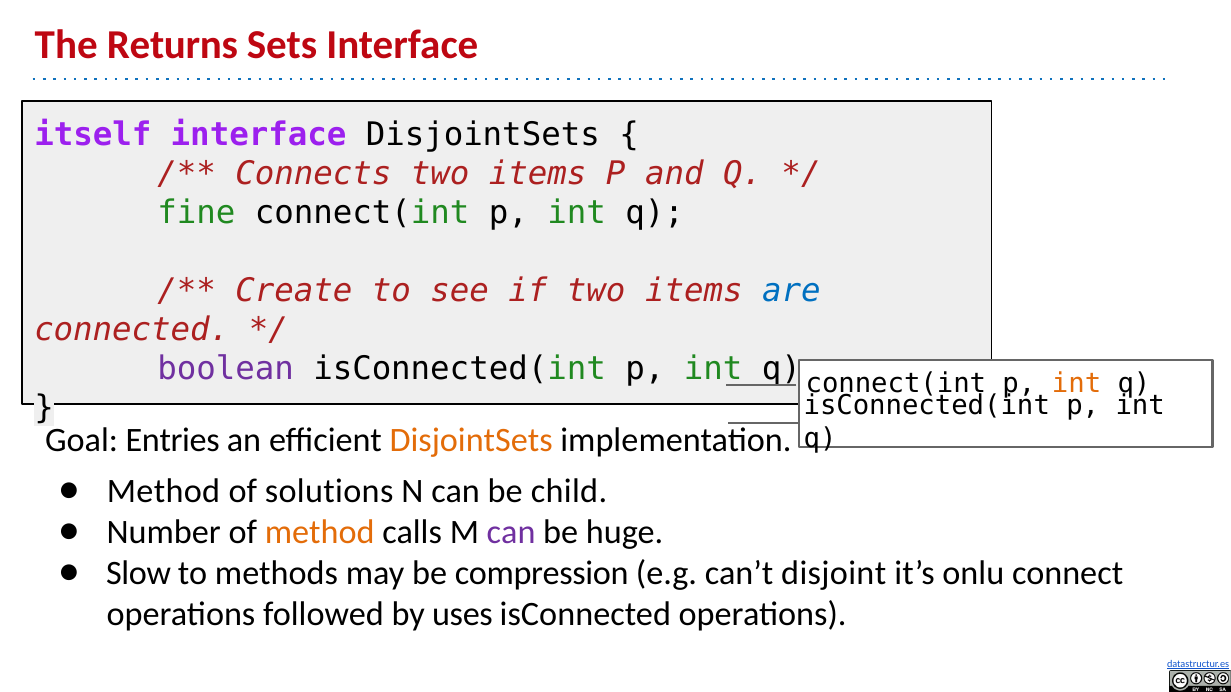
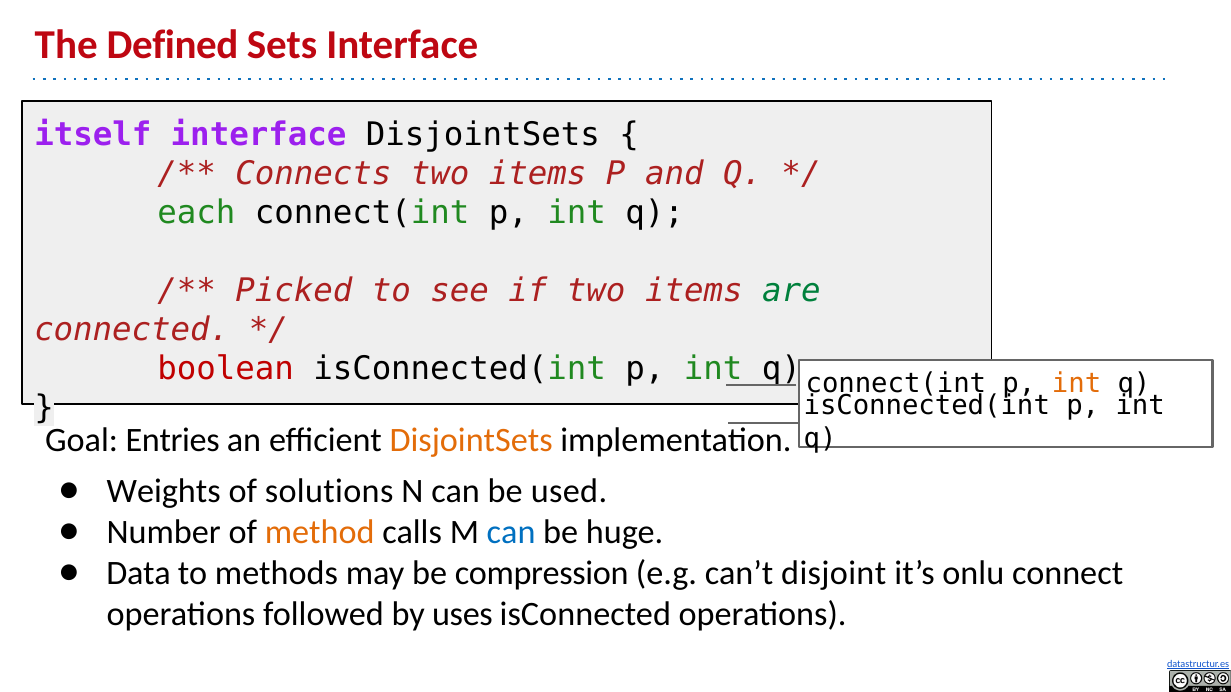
Returns: Returns -> Defined
fine: fine -> each
Create: Create -> Picked
are colour: blue -> green
boolean colour: purple -> red
Method at (164, 492): Method -> Weights
child: child -> used
can at (511, 533) colour: purple -> blue
Slow: Slow -> Data
